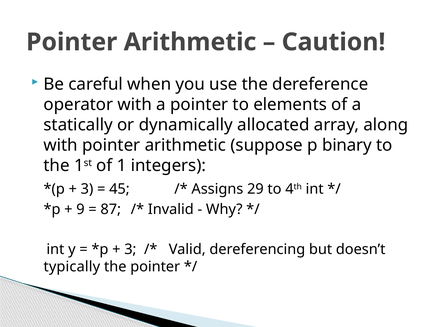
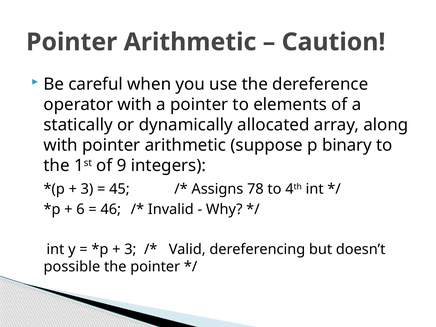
1: 1 -> 9
29: 29 -> 78
9: 9 -> 6
87: 87 -> 46
typically: typically -> possible
